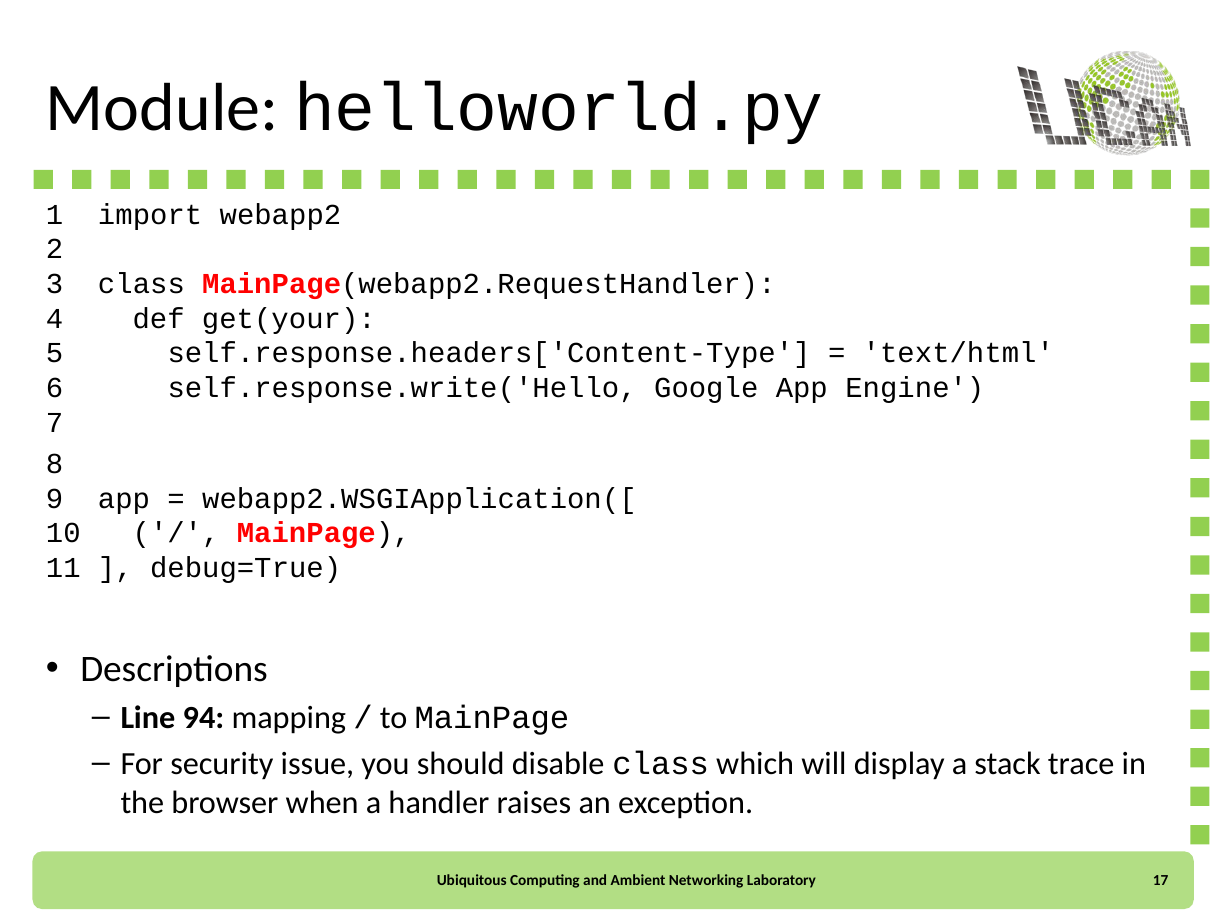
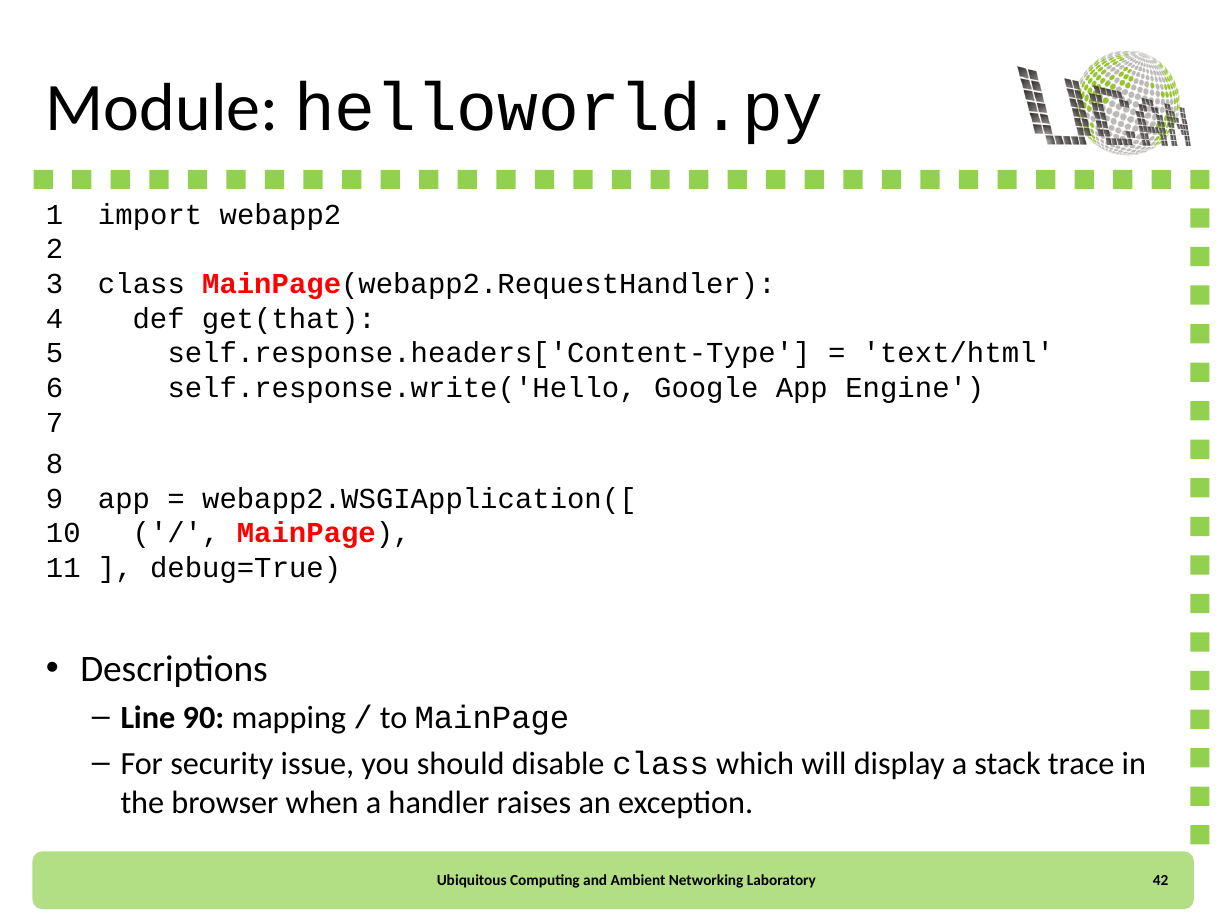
get(your: get(your -> get(that
94: 94 -> 90
17: 17 -> 42
